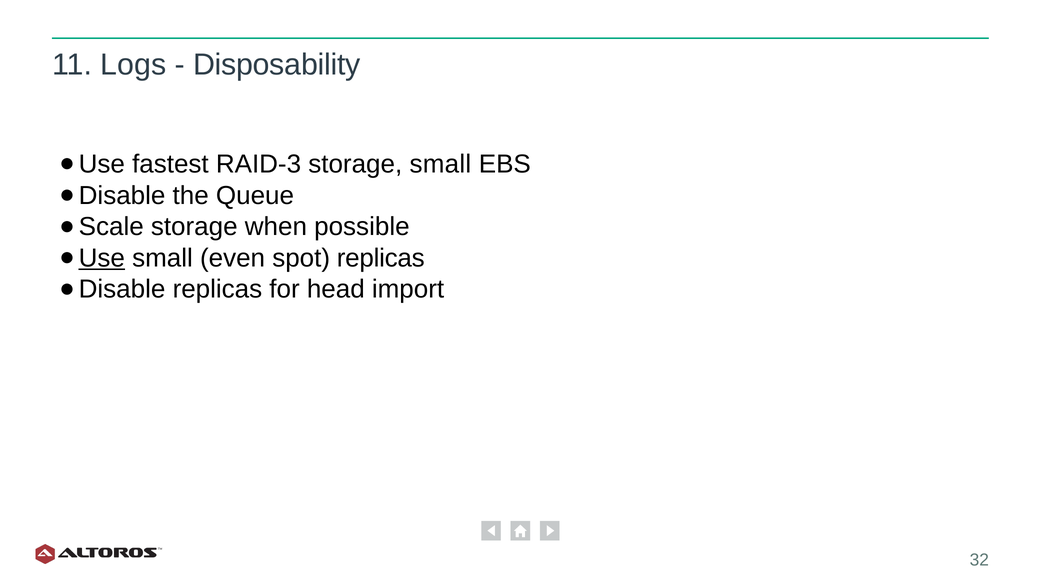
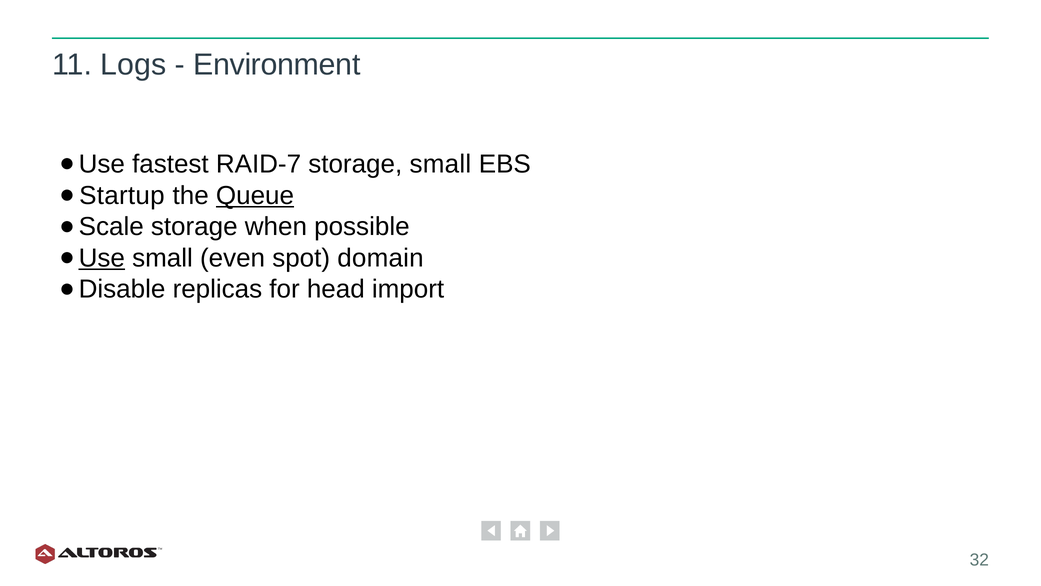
Disposability: Disposability -> Environment
RAID-3: RAID-3 -> RAID-7
Disable at (122, 195): Disable -> Startup
Queue underline: none -> present
spot replicas: replicas -> domain
